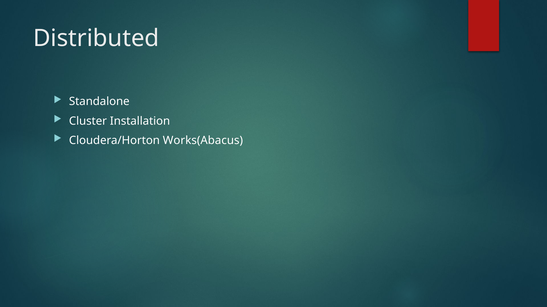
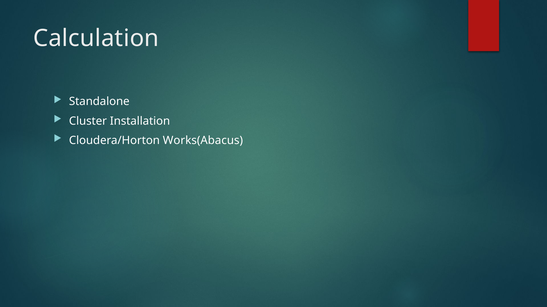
Distributed: Distributed -> Calculation
